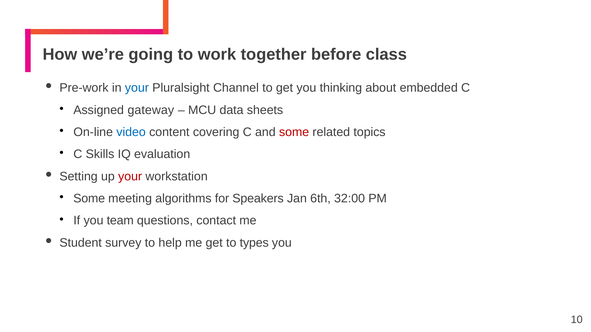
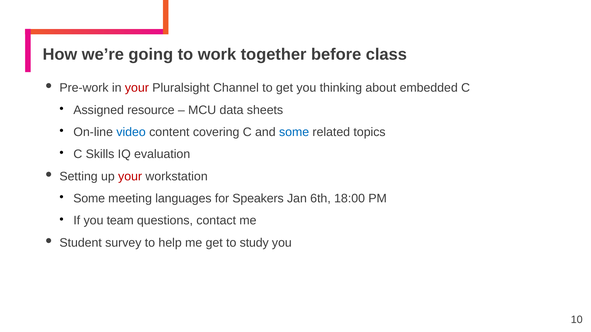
your at (137, 88) colour: blue -> red
gateway: gateway -> resource
some at (294, 132) colour: red -> blue
algorithms: algorithms -> languages
32:00: 32:00 -> 18:00
types: types -> study
